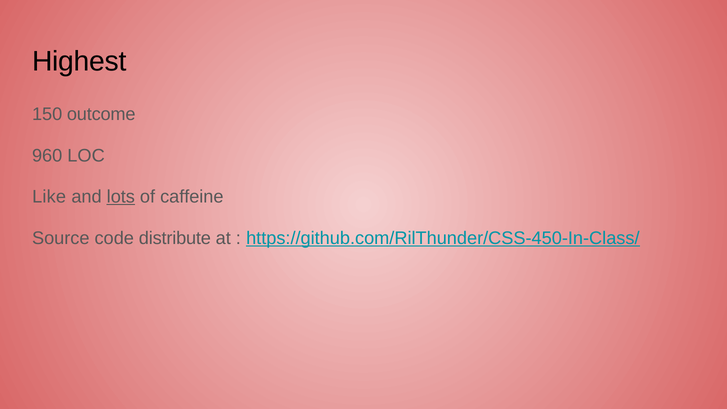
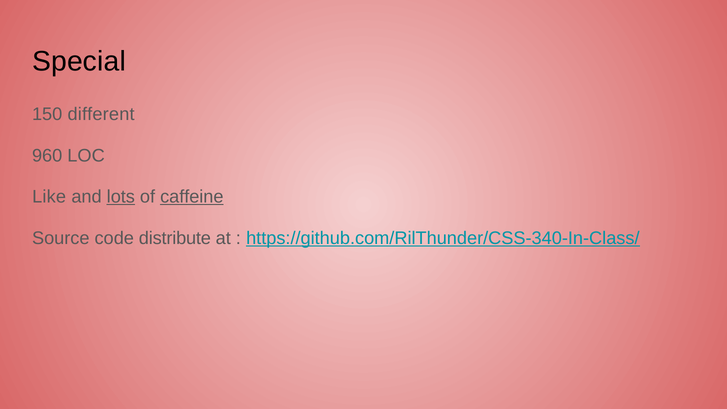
Highest: Highest -> Special
outcome: outcome -> different
caffeine underline: none -> present
https://github.com/RilThunder/CSS-450-In-Class/: https://github.com/RilThunder/CSS-450-In-Class/ -> https://github.com/RilThunder/CSS-340-In-Class/
